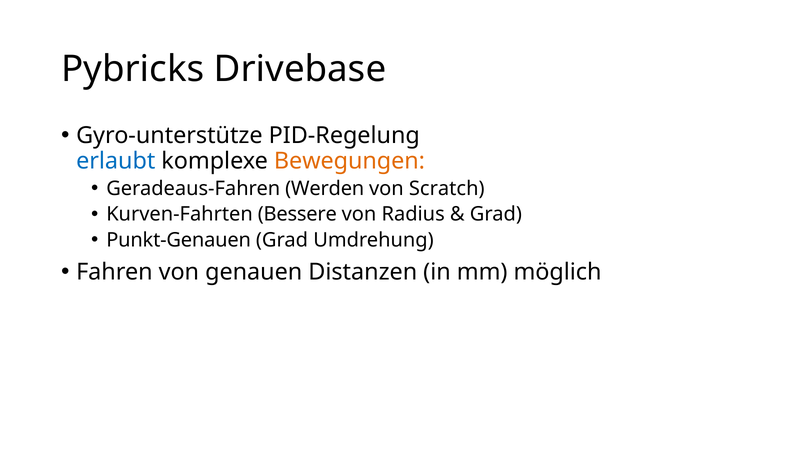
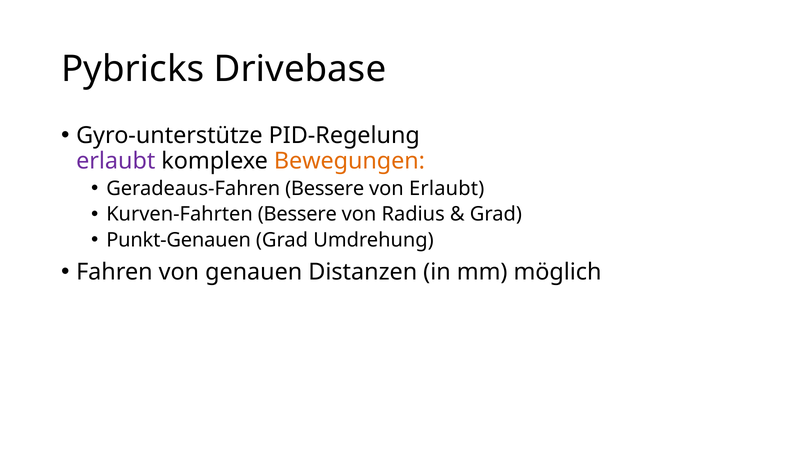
erlaubt at (116, 161) colour: blue -> purple
Geradeaus-Fahren Werden: Werden -> Bessere
von Scratch: Scratch -> Erlaubt
